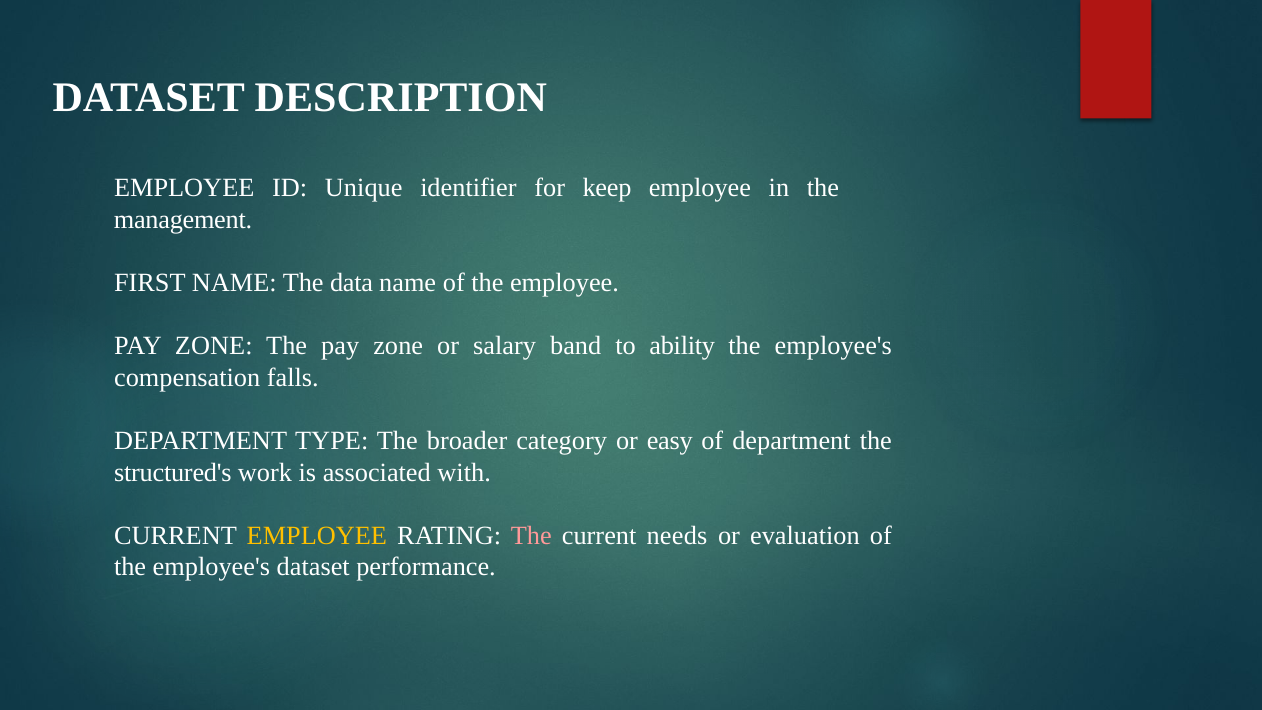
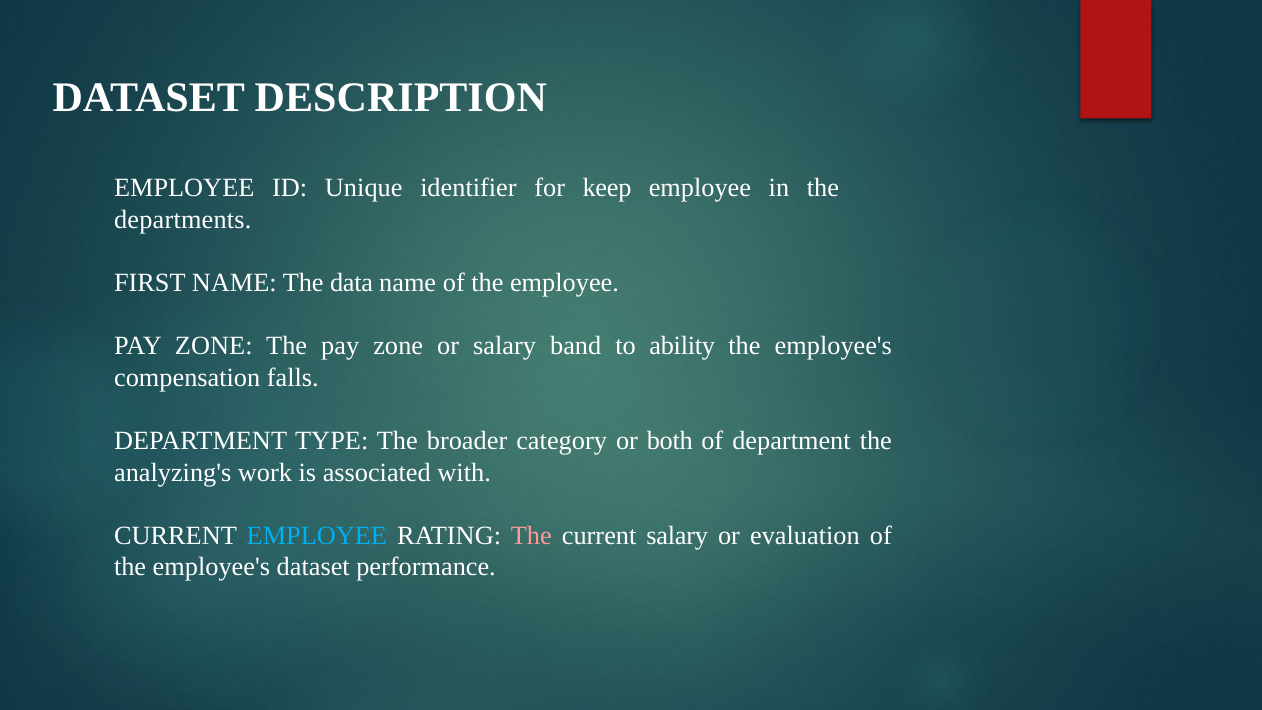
management: management -> departments
easy: easy -> both
structured's: structured's -> analyzing's
EMPLOYEE at (317, 535) colour: yellow -> light blue
current needs: needs -> salary
